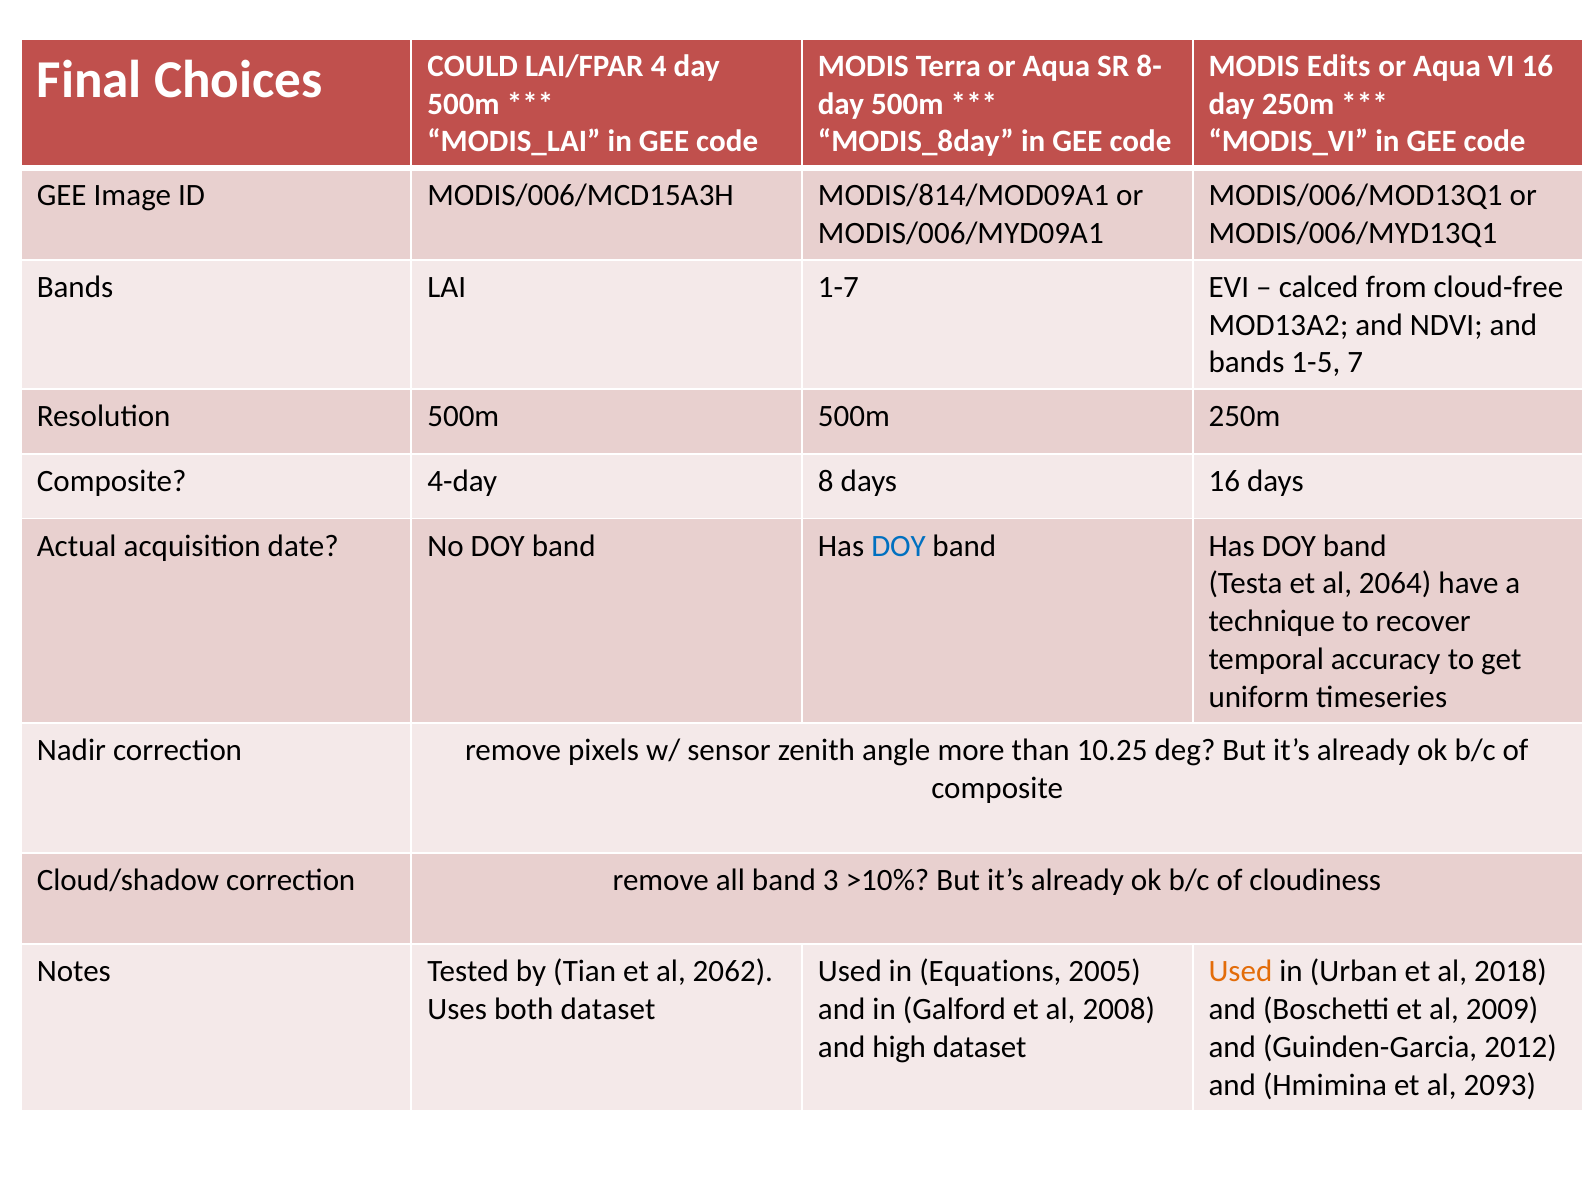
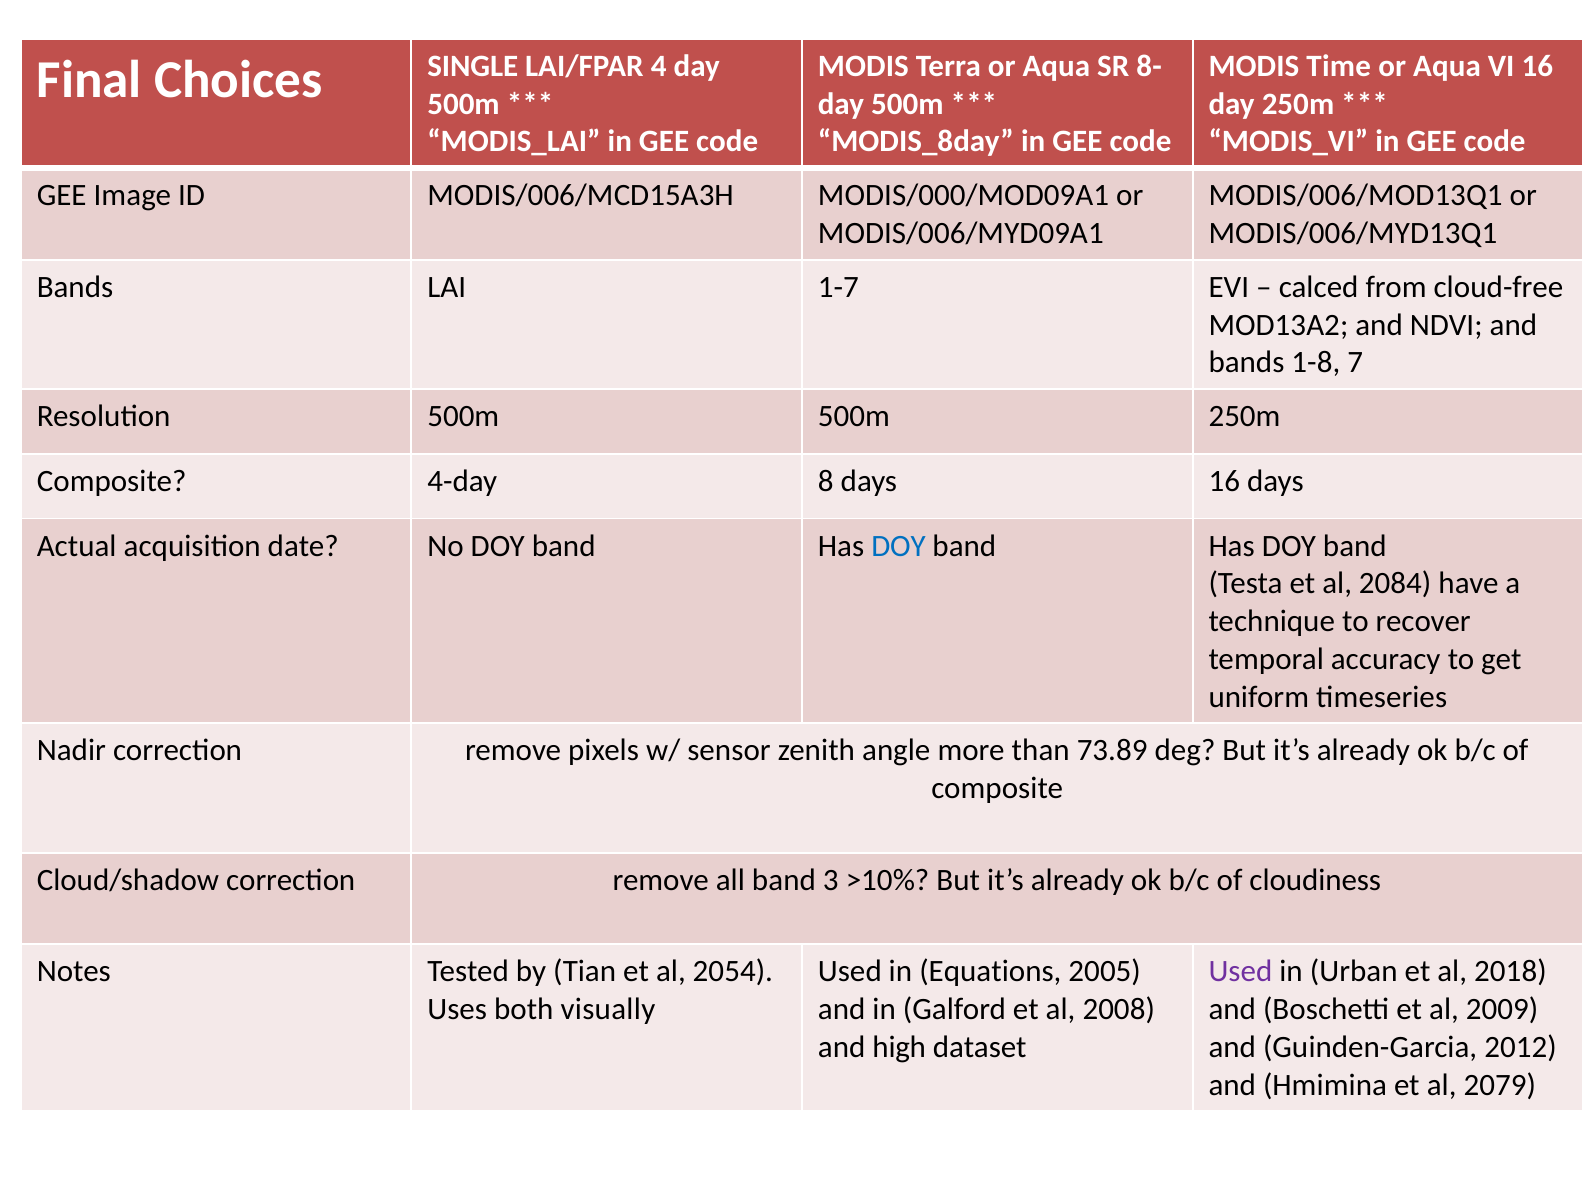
Edits: Edits -> Time
COULD: COULD -> SINGLE
MODIS/814/MOD09A1: MODIS/814/MOD09A1 -> MODIS/000/MOD09A1
1-5: 1-5 -> 1-8
2064: 2064 -> 2084
10.25: 10.25 -> 73.89
2062: 2062 -> 2054
Used at (1240, 971) colour: orange -> purple
both dataset: dataset -> visually
2093: 2093 -> 2079
